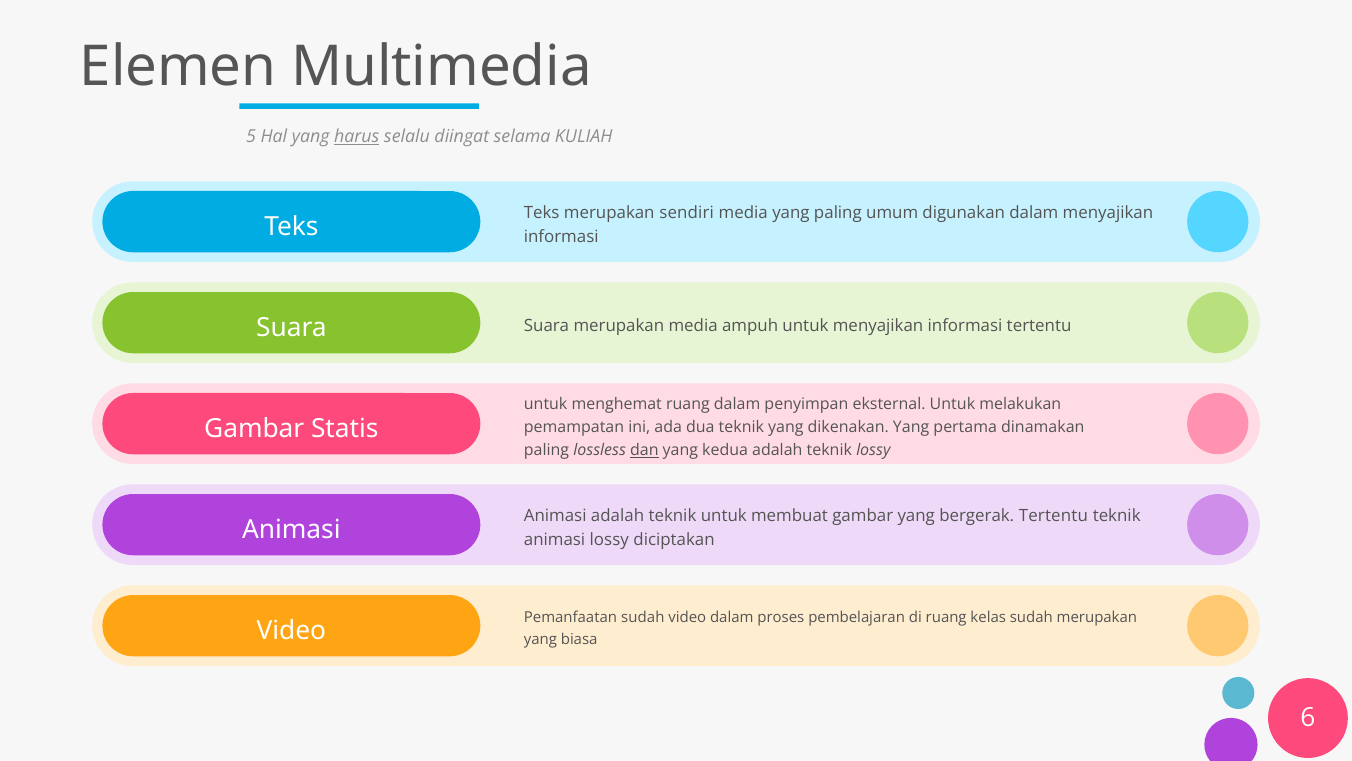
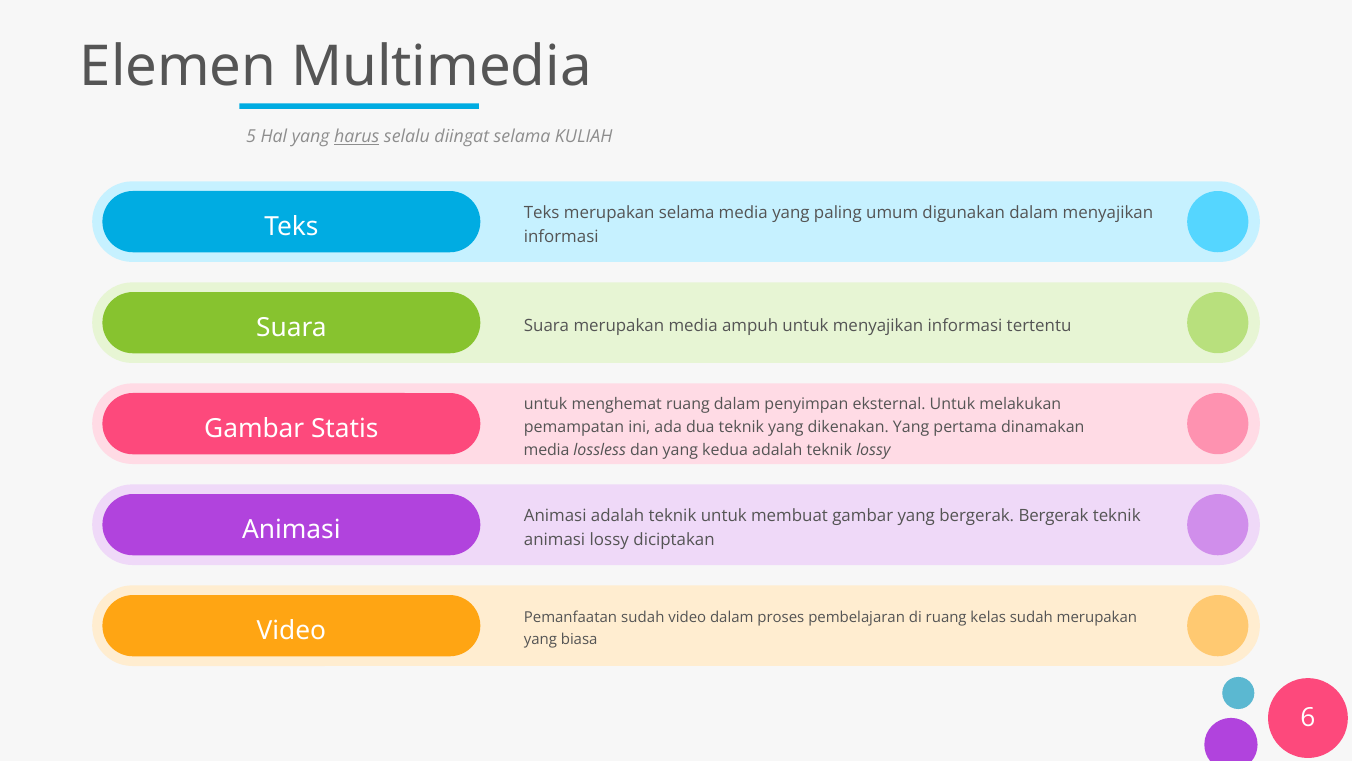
merupakan sendiri: sendiri -> selama
paling at (547, 450): paling -> media
dan underline: present -> none
bergerak Tertentu: Tertentu -> Bergerak
